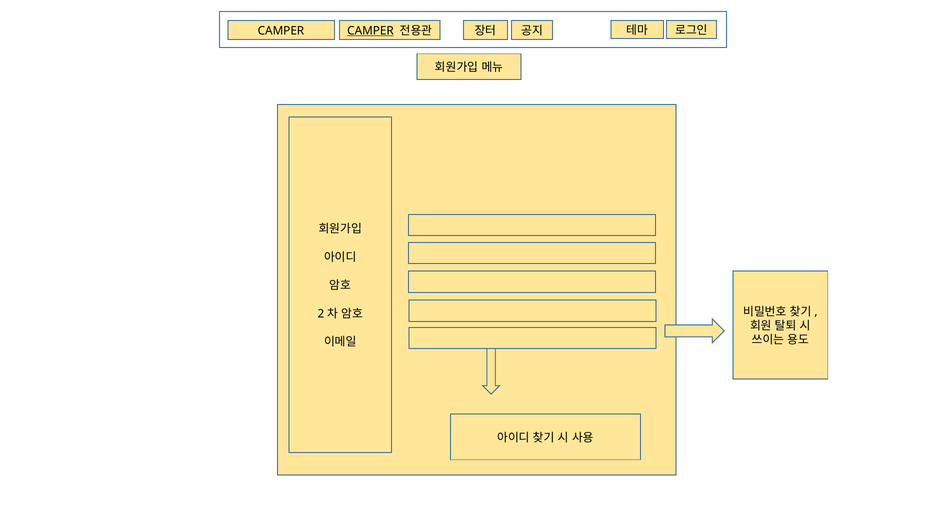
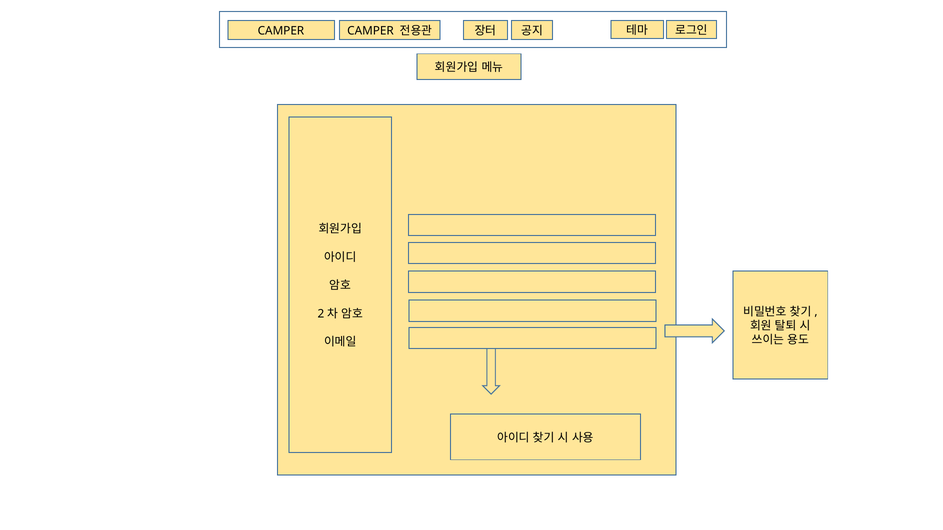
CAMPER at (370, 31) underline: present -> none
